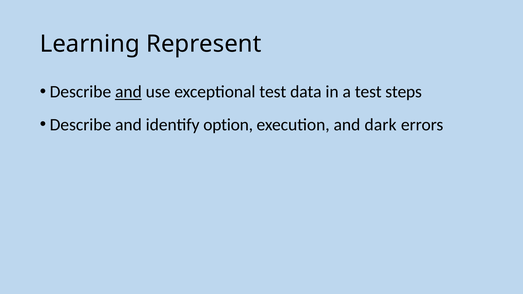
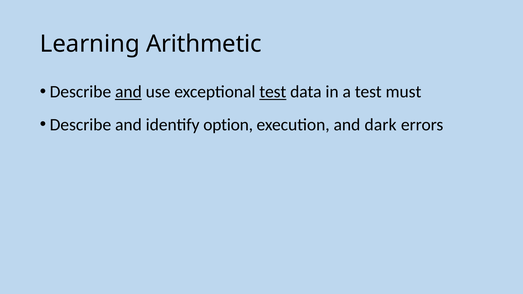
Represent: Represent -> Arithmetic
test at (273, 92) underline: none -> present
steps: steps -> must
